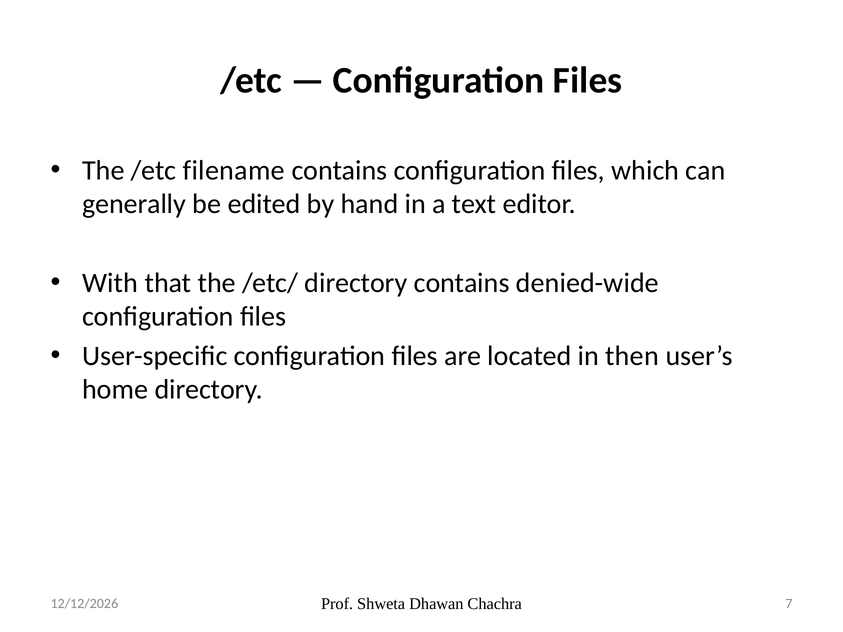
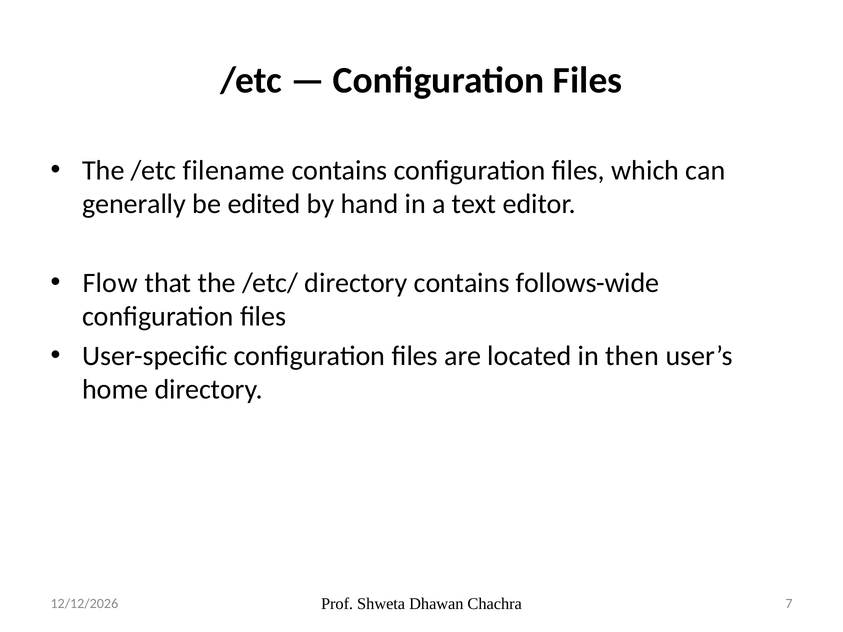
With: With -> Flow
denied-wide: denied-wide -> follows-wide
